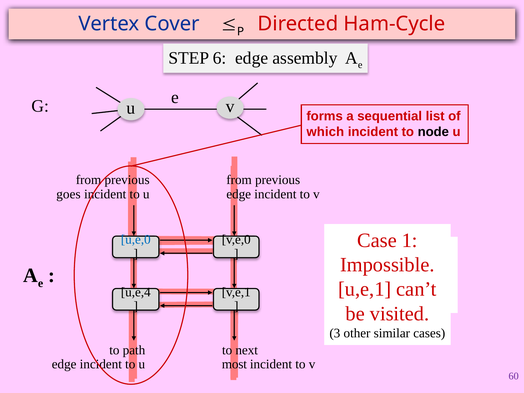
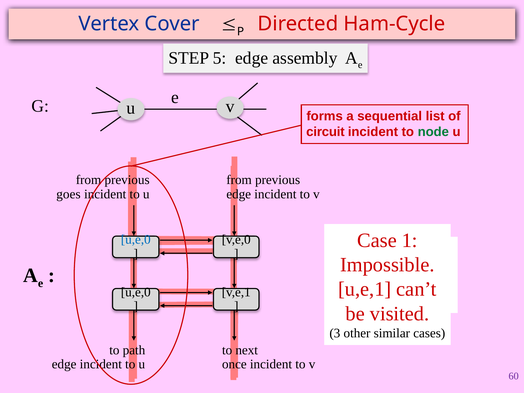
6: 6 -> 5
which: which -> circuit
node colour: black -> green
u,e,4 at (136, 292): u,e,4 -> u,e,0
most: most -> once
